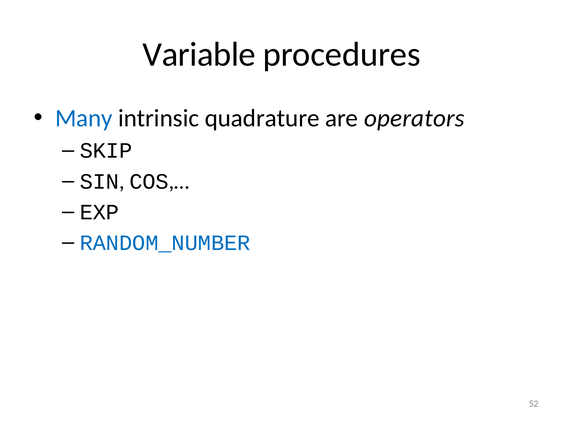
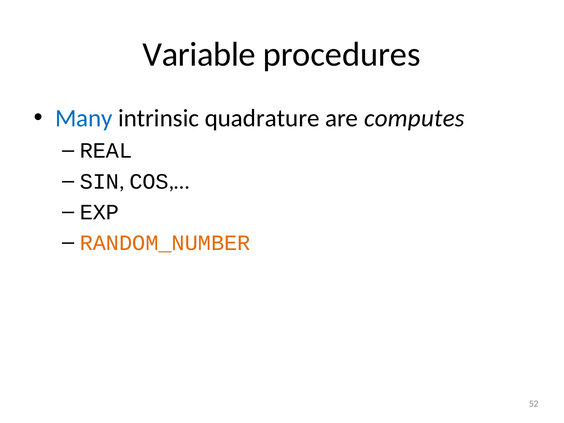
operators: operators -> computes
SKIP: SKIP -> REAL
RANDOM_NUMBER colour: blue -> orange
